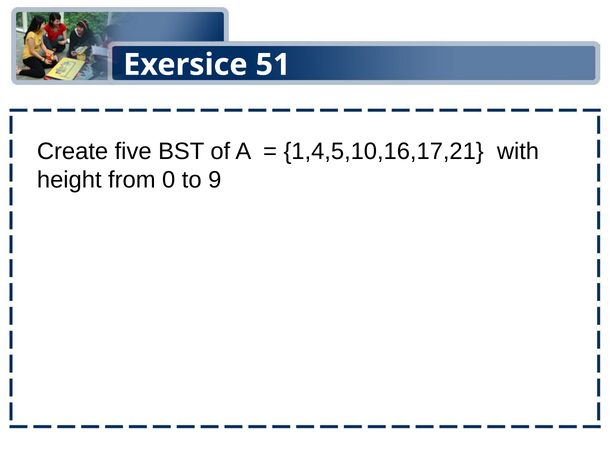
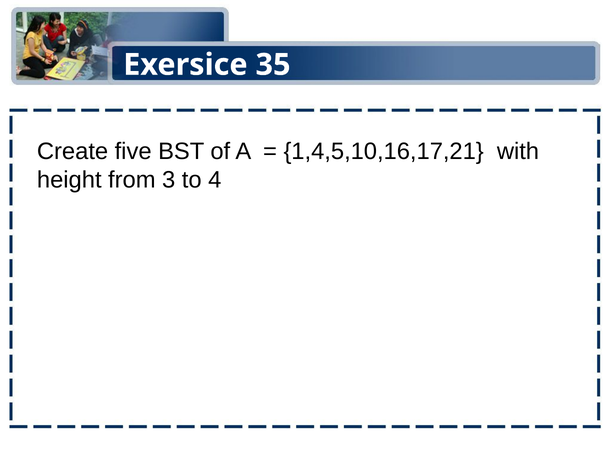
51: 51 -> 35
0: 0 -> 3
9: 9 -> 4
